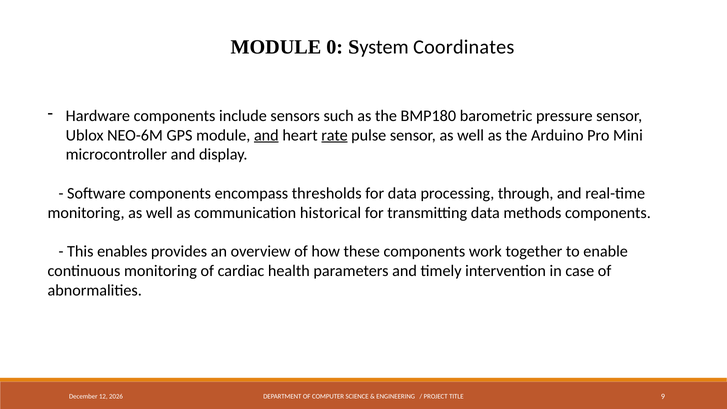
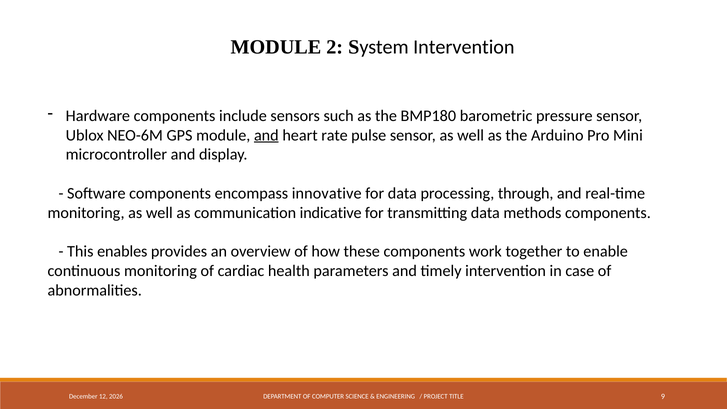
0: 0 -> 2
Coordinates at (464, 47): Coordinates -> Intervention
rate underline: present -> none
thresholds: thresholds -> innovative
historical: historical -> indicative
